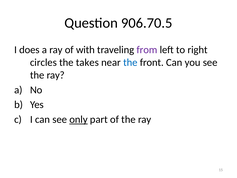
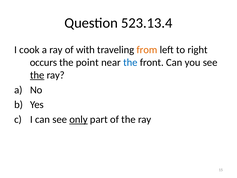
906.70.5: 906.70.5 -> 523.13.4
does: does -> cook
from colour: purple -> orange
circles: circles -> occurs
takes: takes -> point
the at (37, 75) underline: none -> present
